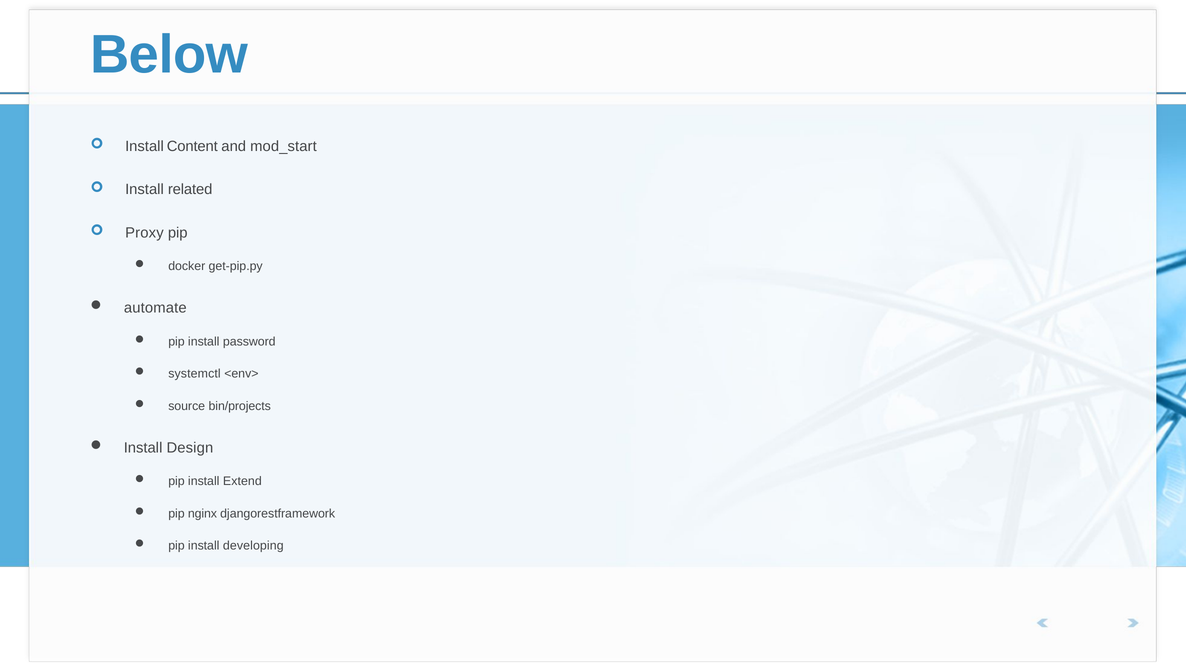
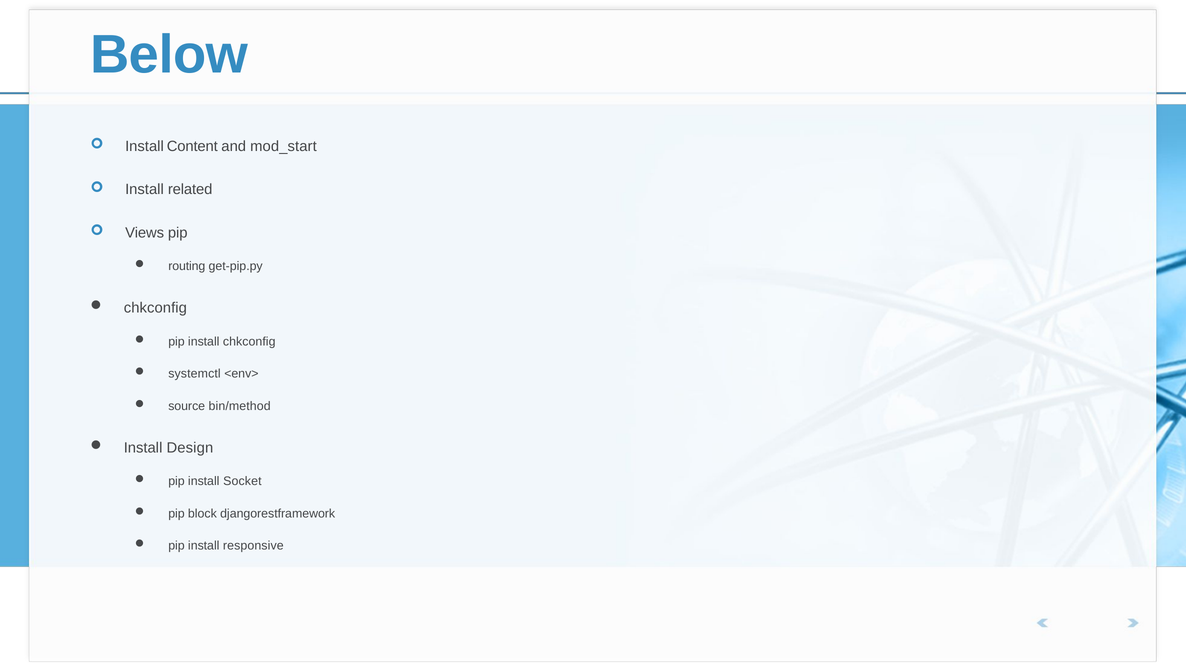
Proxy: Proxy -> Views
docker: docker -> routing
automate at (155, 308): automate -> chkconfig
install password: password -> chkconfig
bin/projects: bin/projects -> bin/method
Extend: Extend -> Socket
nginx: nginx -> block
developing: developing -> responsive
